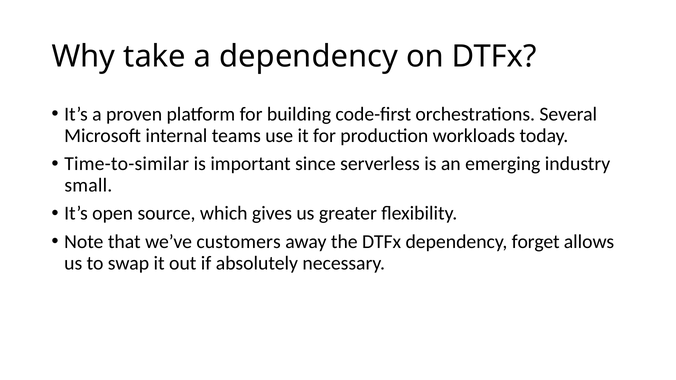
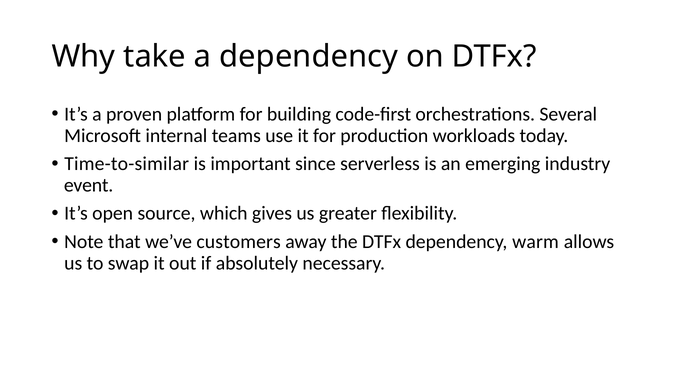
small: small -> event
forget: forget -> warm
